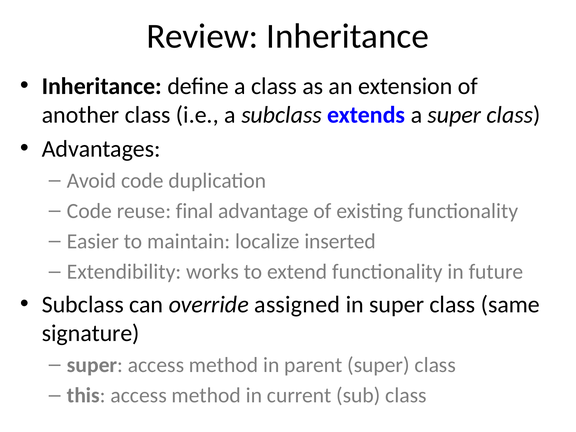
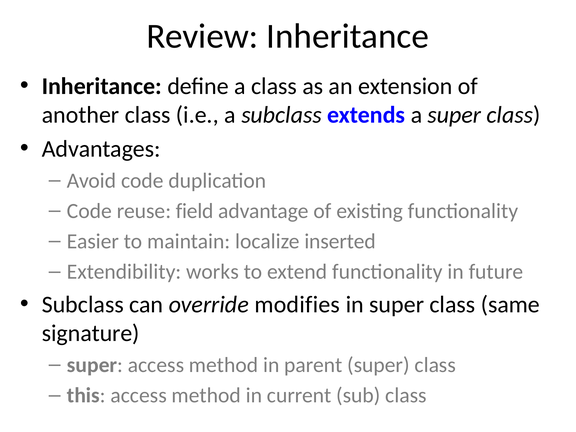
final: final -> field
assigned: assigned -> modifies
